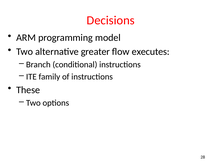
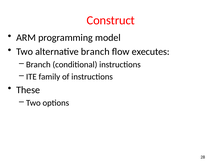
Decisions: Decisions -> Construct
alternative greater: greater -> branch
